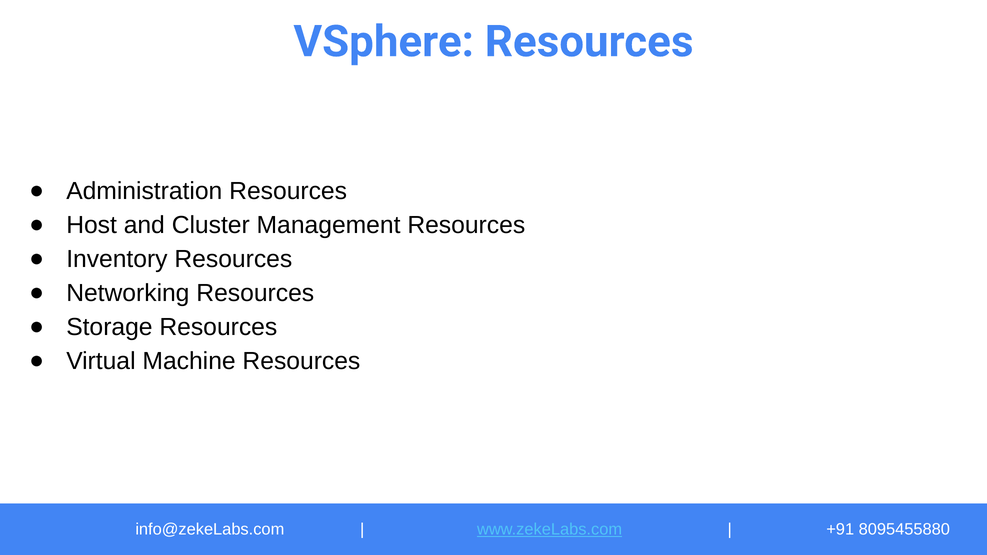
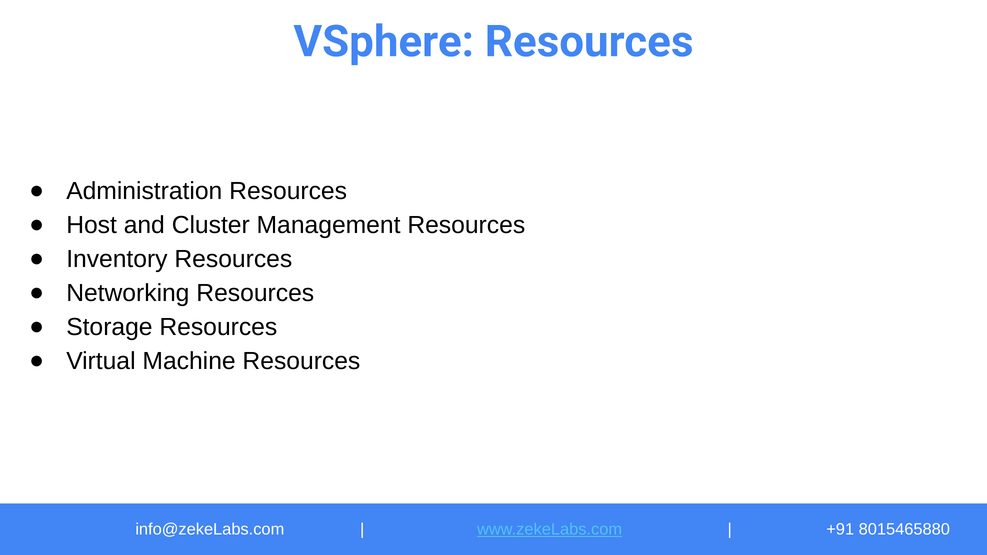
8095455880: 8095455880 -> 8015465880
